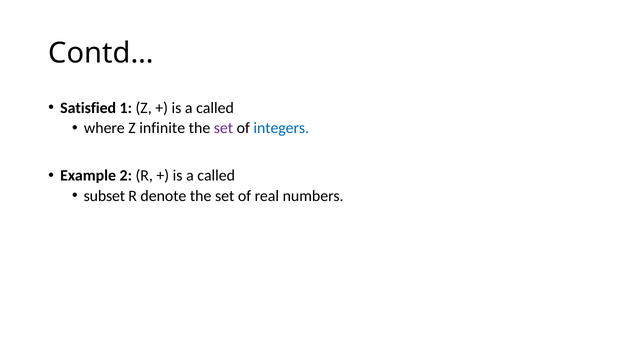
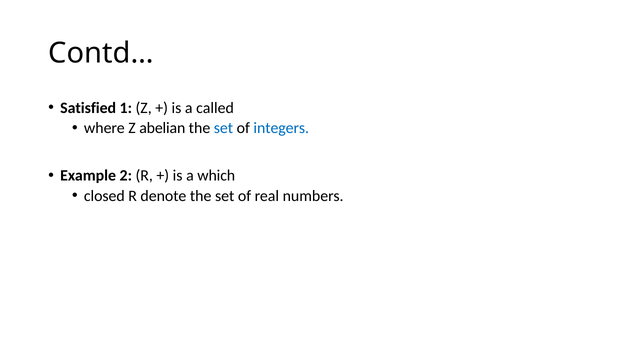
infinite: infinite -> abelian
set at (223, 128) colour: purple -> blue
called at (216, 176): called -> which
subset: subset -> closed
